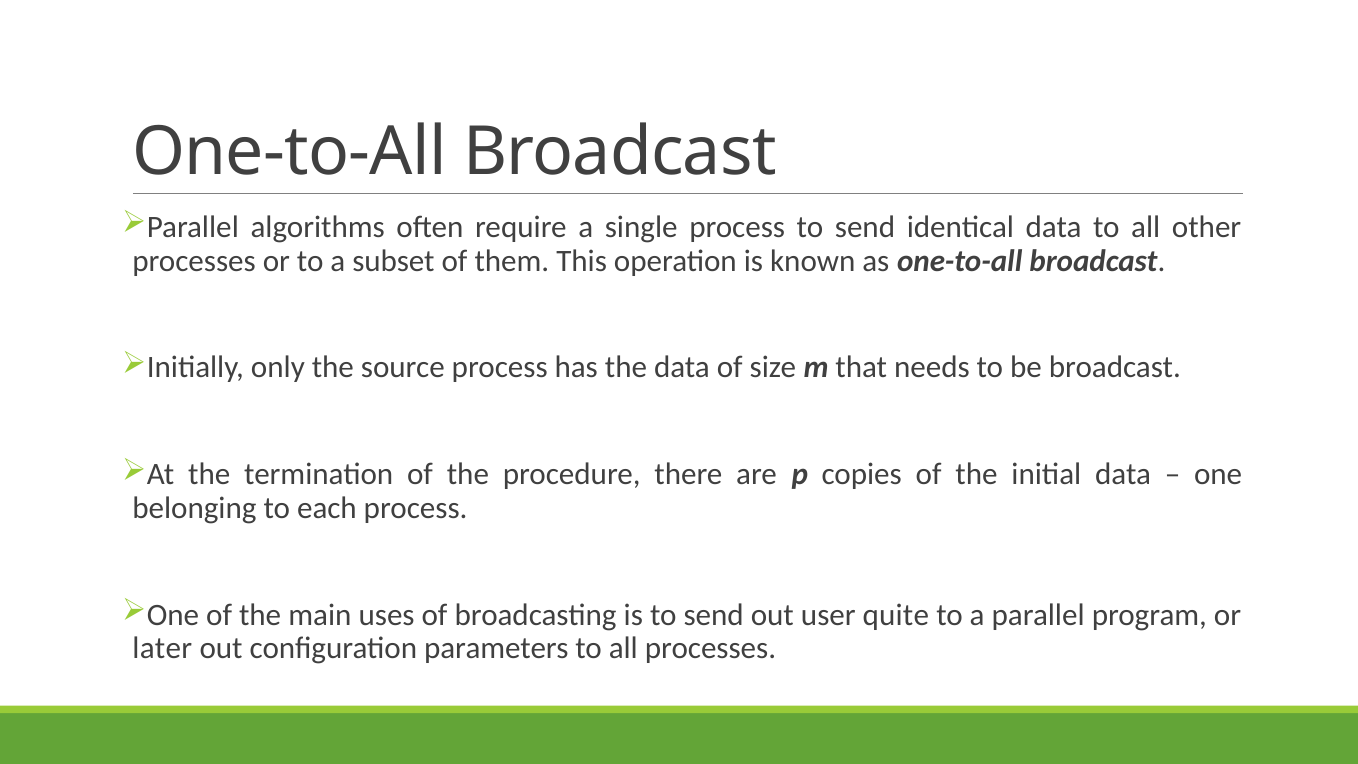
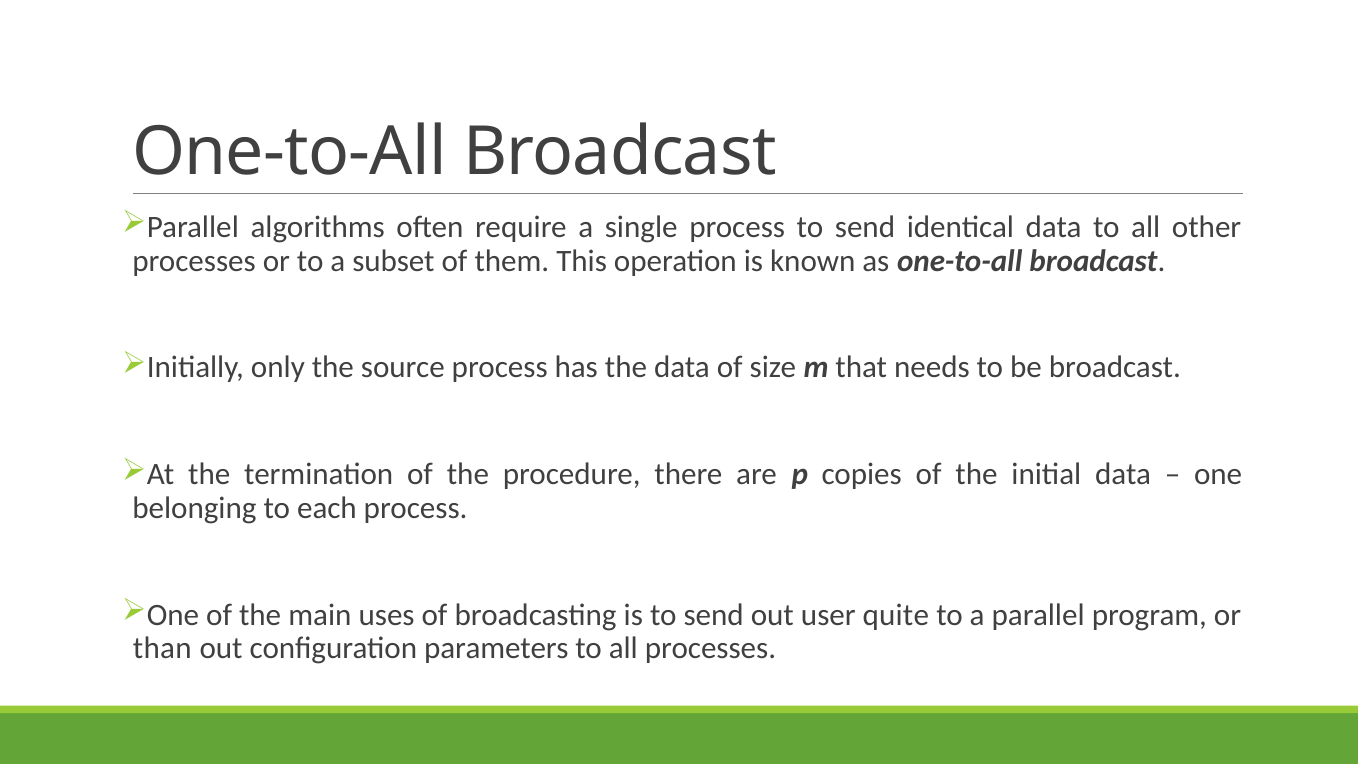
later: later -> than
